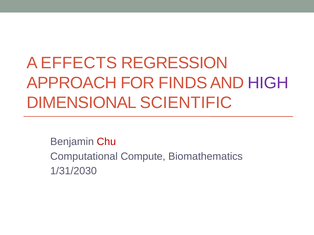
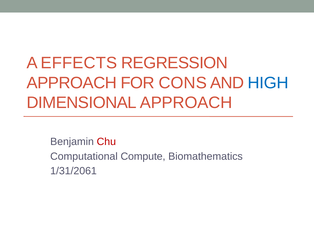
FINDS: FINDS -> CONS
HIGH colour: purple -> blue
DIMENSIONAL SCIENTIFIC: SCIENTIFIC -> APPROACH
1/31/2030: 1/31/2030 -> 1/31/2061
